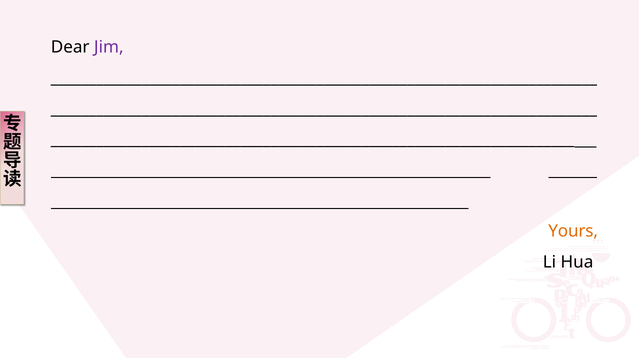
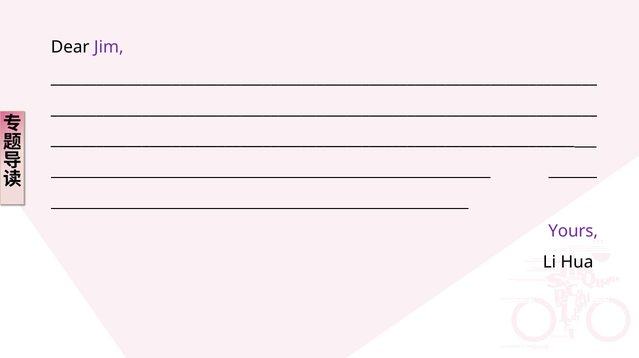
Yours colour: orange -> purple
